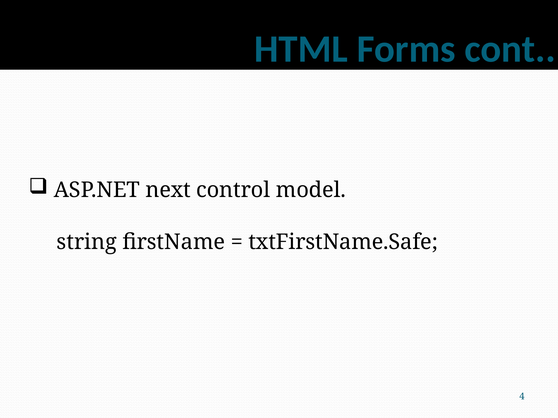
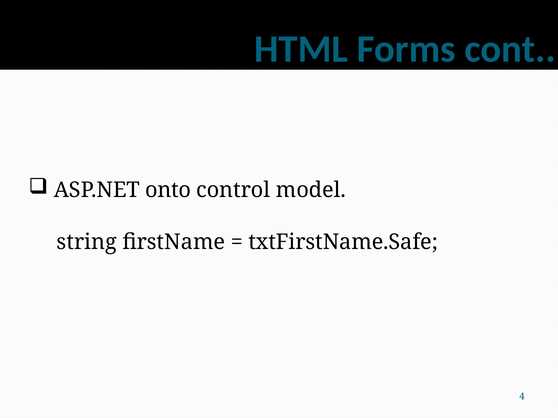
next: next -> onto
